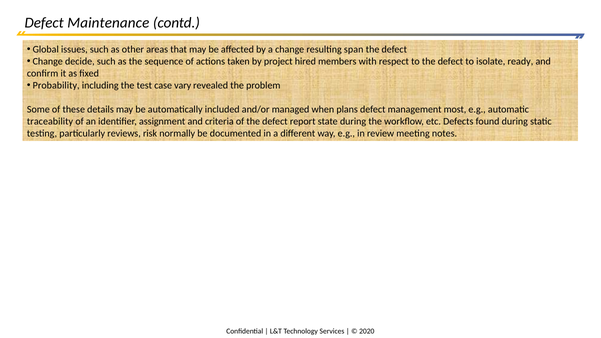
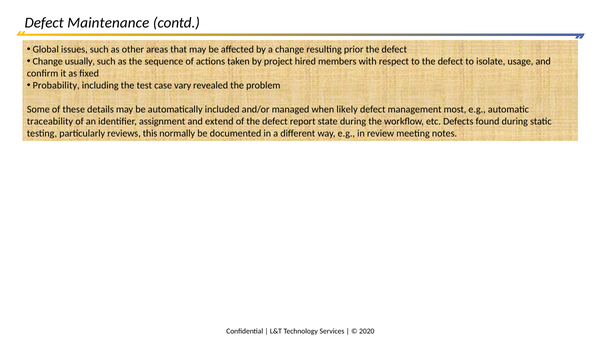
span: span -> prior
decide: decide -> usually
ready: ready -> usage
plans: plans -> likely
criteria: criteria -> extend
risk: risk -> this
